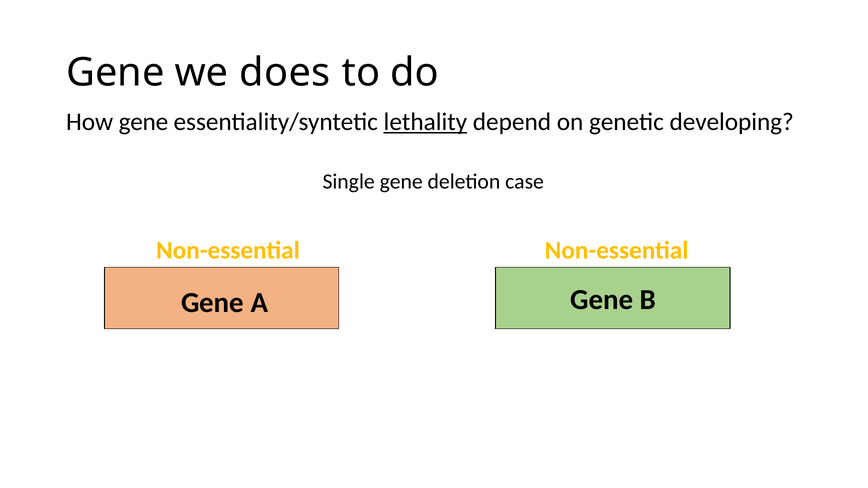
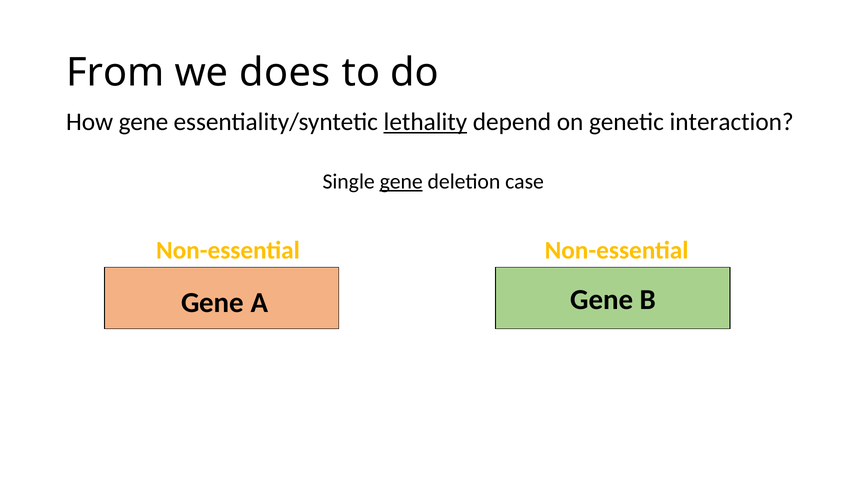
Gene at (115, 73): Gene -> From
developing: developing -> interaction
gene at (401, 181) underline: none -> present
